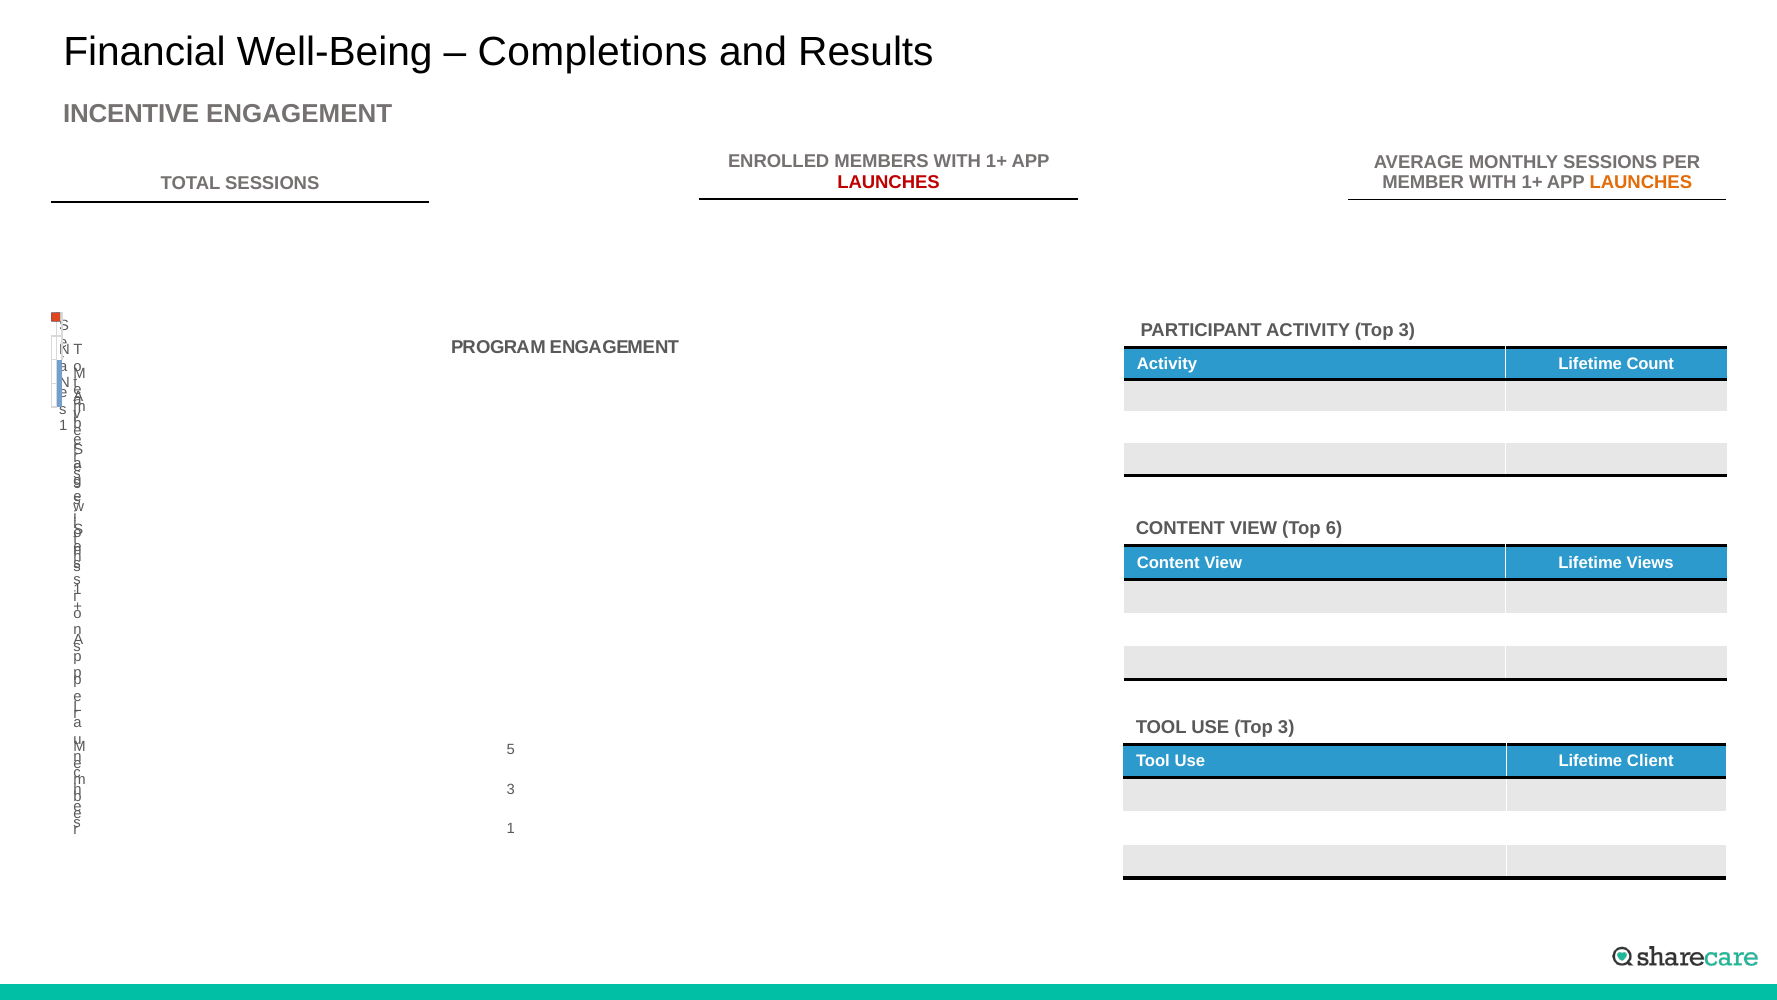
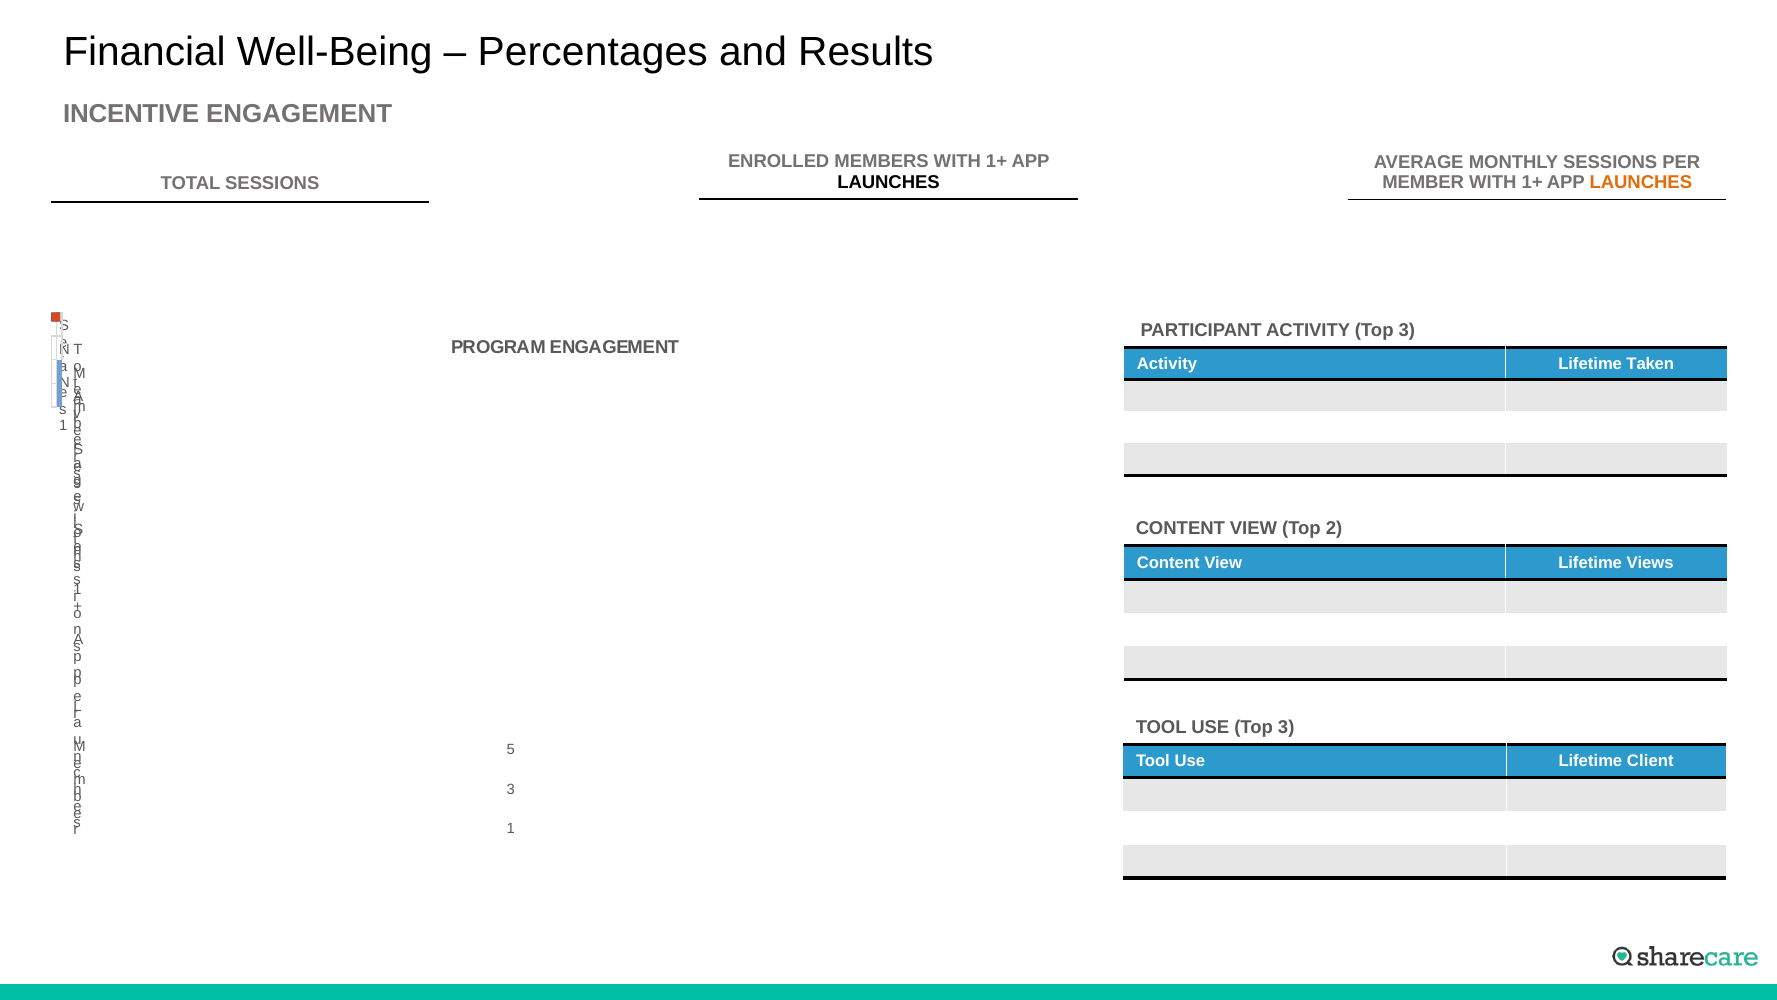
Completions: Completions -> Percentages
LAUNCHES at (888, 182) colour: red -> black
Count: Count -> Taken
6: 6 -> 2
